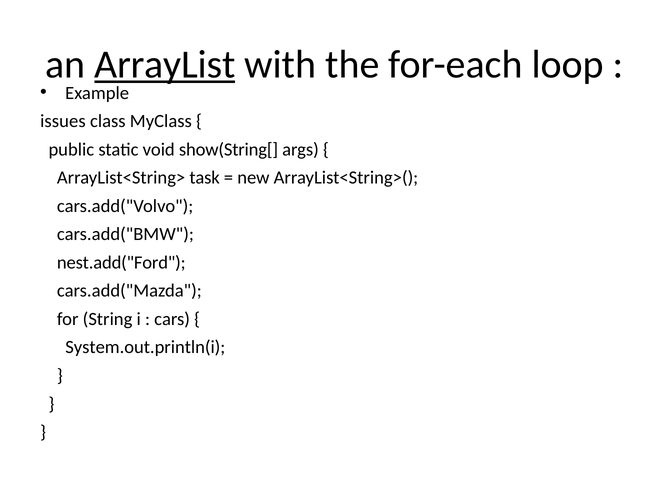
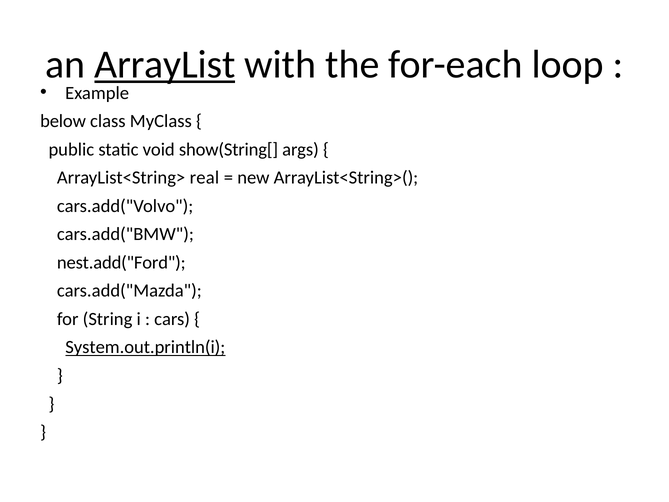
issues: issues -> below
task: task -> real
System.out.println(i underline: none -> present
